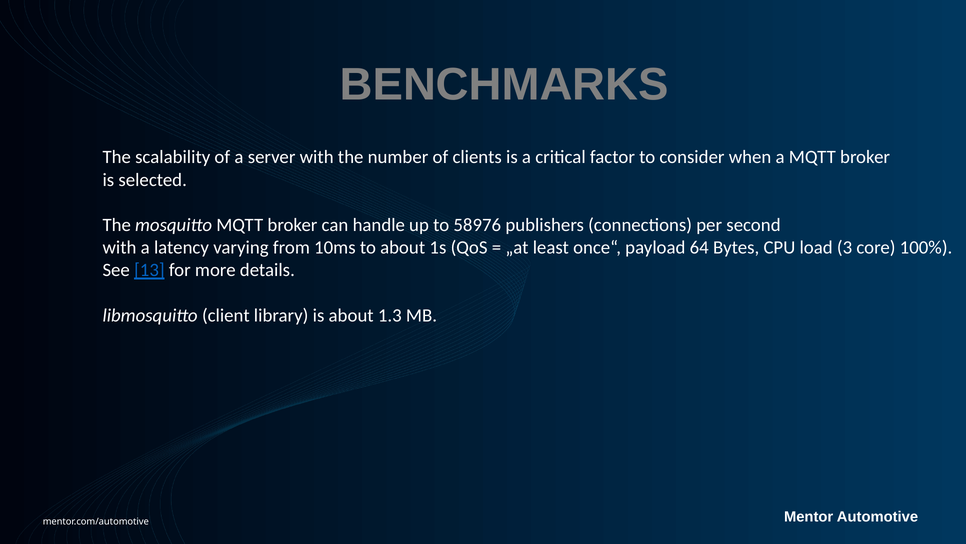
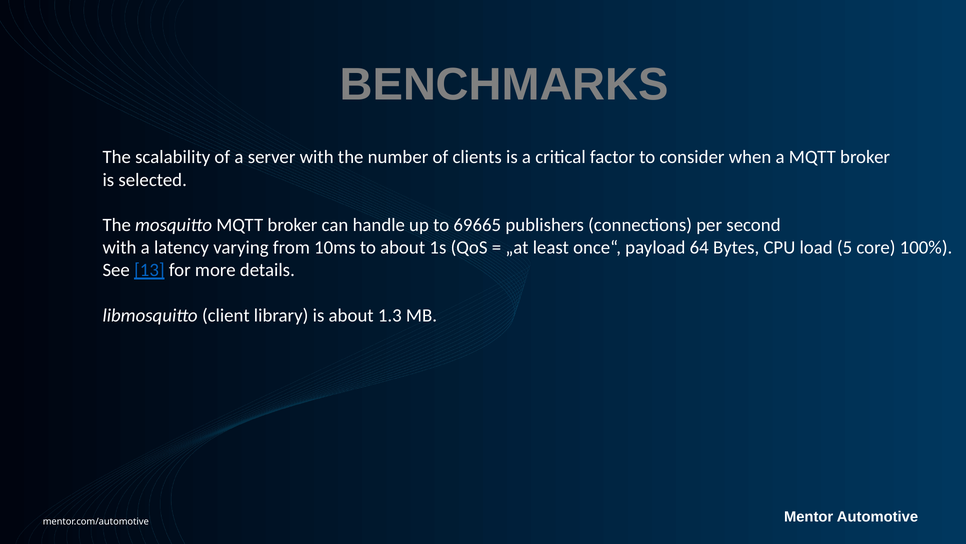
58976: 58976 -> 69665
3: 3 -> 5
